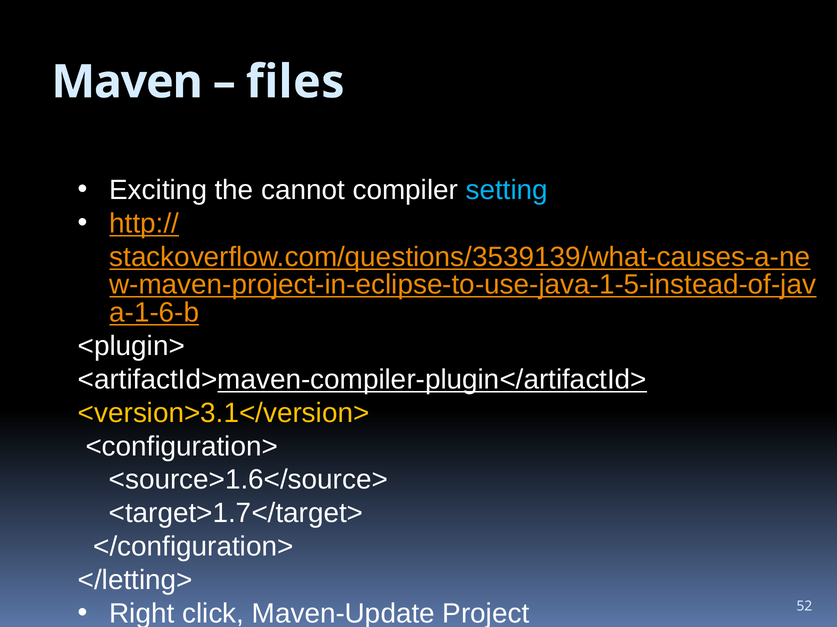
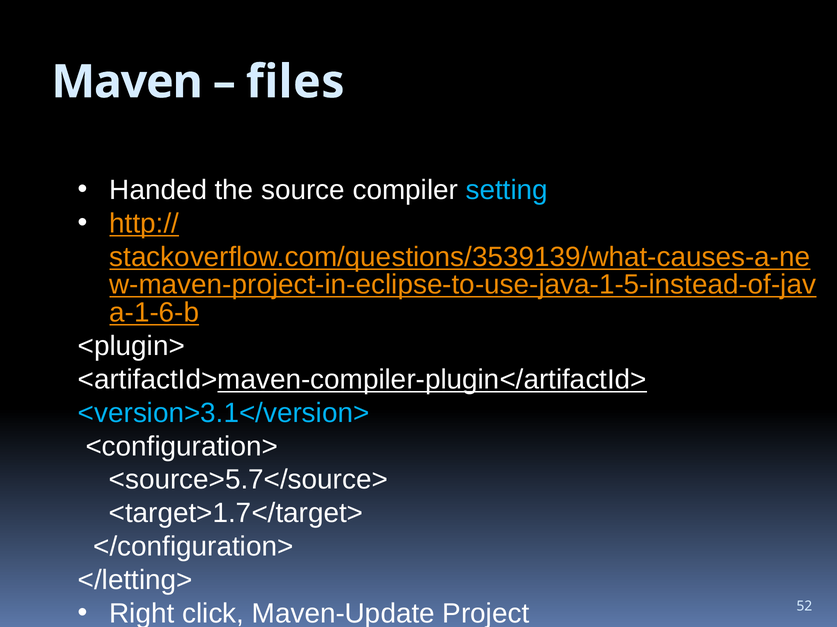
Exciting: Exciting -> Handed
cannot: cannot -> source
<version>3.1</version> colour: yellow -> light blue
<source>1.6</source>: <source>1.6</source> -> <source>5.7</source>
